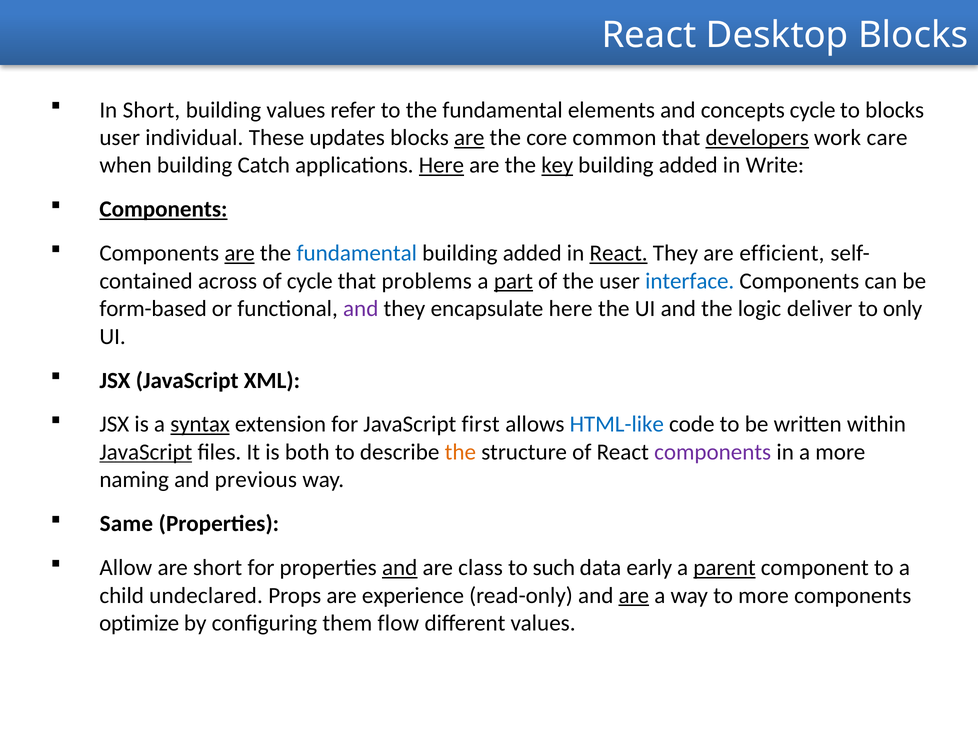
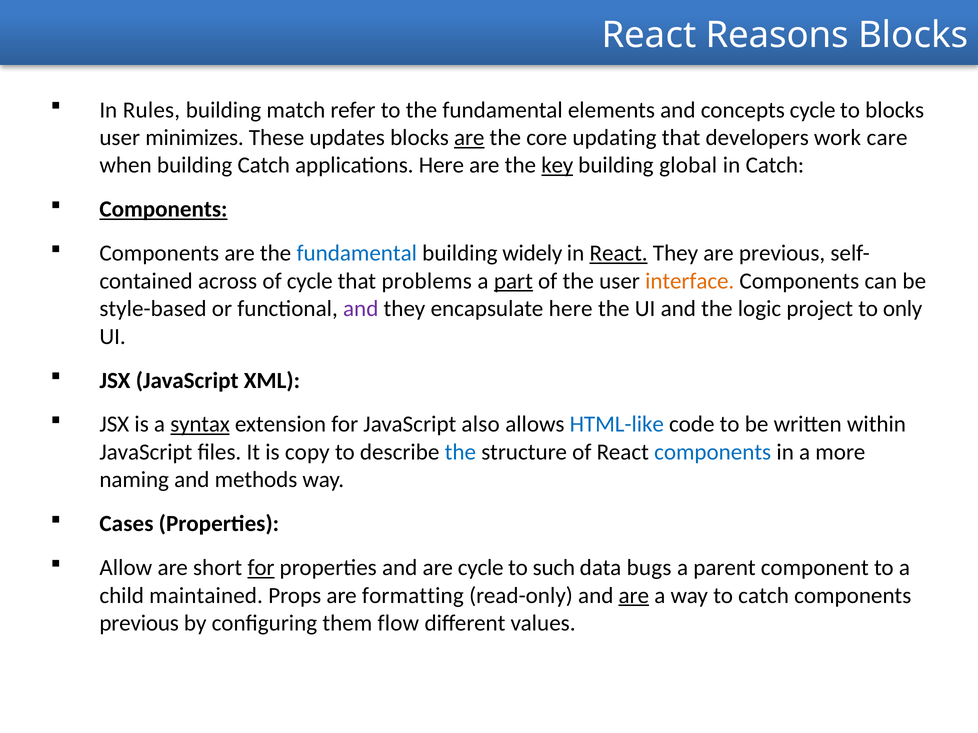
Desktop: Desktop -> Reasons
In Short: Short -> Rules
building values: values -> match
individual: individual -> minimizes
common: common -> updating
developers underline: present -> none
Here at (441, 165) underline: present -> none
added at (688, 165): added -> global
in Write: Write -> Catch
are at (240, 253) underline: present -> none
added at (532, 253): added -> widely
are efficient: efficient -> previous
interface colour: blue -> orange
form-based: form-based -> style-based
deliver: deliver -> project
first: first -> also
JavaScript at (146, 452) underline: present -> none
both: both -> copy
the at (460, 452) colour: orange -> blue
components at (713, 452) colour: purple -> blue
previous: previous -> methods
Same: Same -> Cases
for at (261, 568) underline: none -> present
and at (400, 568) underline: present -> none
are class: class -> cycle
early: early -> bugs
parent underline: present -> none
undeclared: undeclared -> maintained
experience: experience -> formatting
to more: more -> catch
optimize at (139, 624): optimize -> previous
